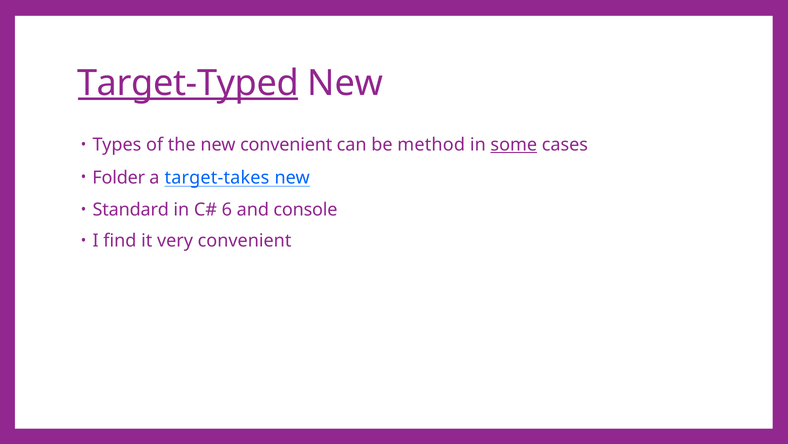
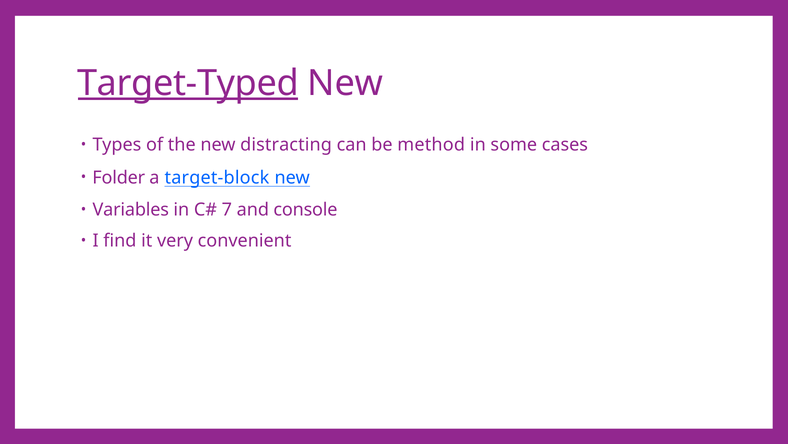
new convenient: convenient -> distracting
some underline: present -> none
target-takes: target-takes -> target-block
Standard: Standard -> Variables
6: 6 -> 7
